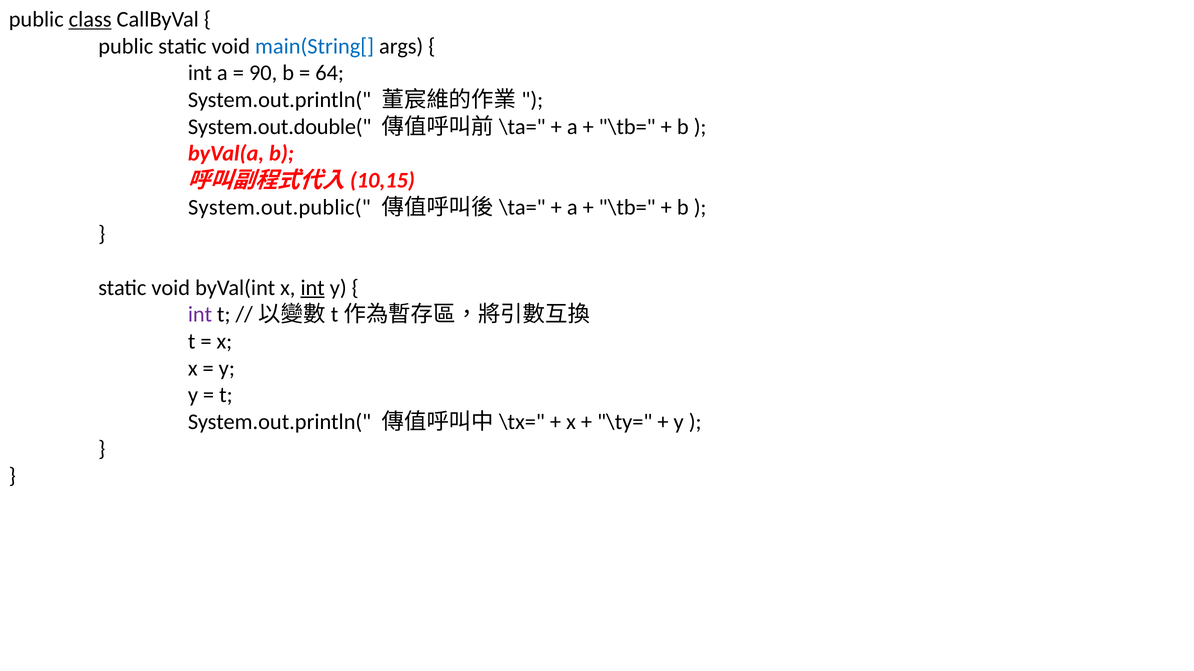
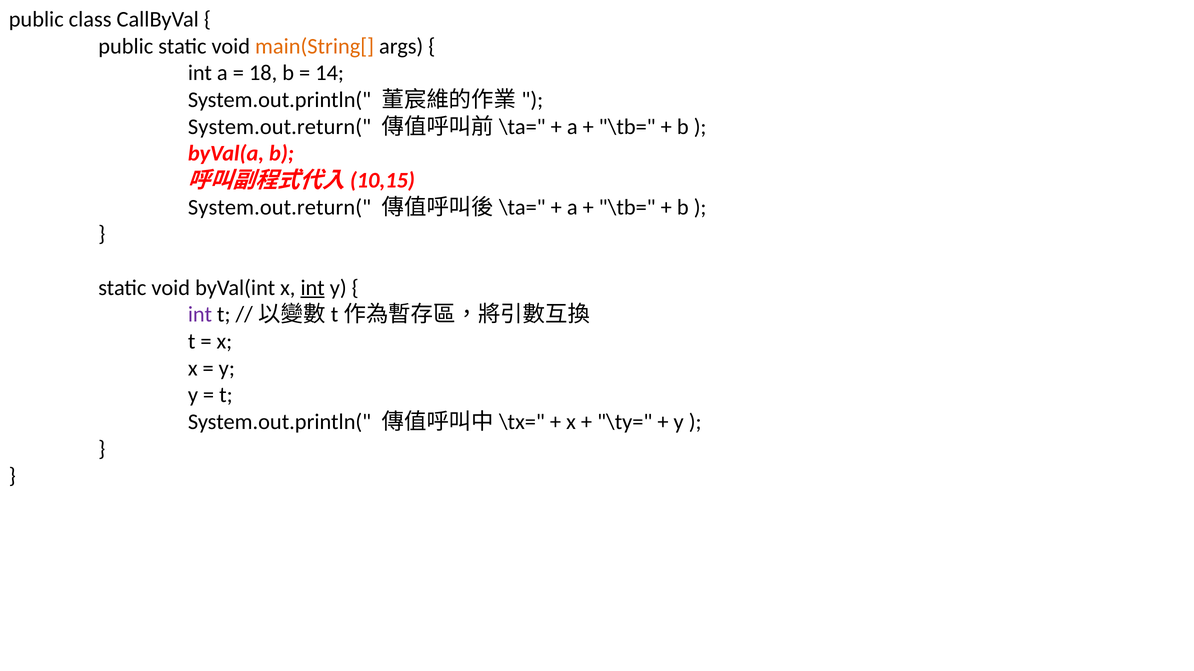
class underline: present -> none
main(String[ colour: blue -> orange
90: 90 -> 18
64: 64 -> 14
System.out.double( at (280, 127): System.out.double( -> System.out.return(
System.out.public( at (279, 207): System.out.public( -> System.out.return(
